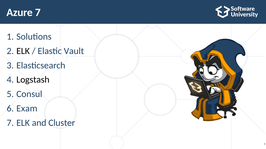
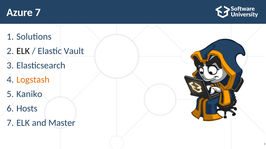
Logstash colour: black -> orange
Consul: Consul -> Kaniko
Exam: Exam -> Hosts
Cluster: Cluster -> Master
